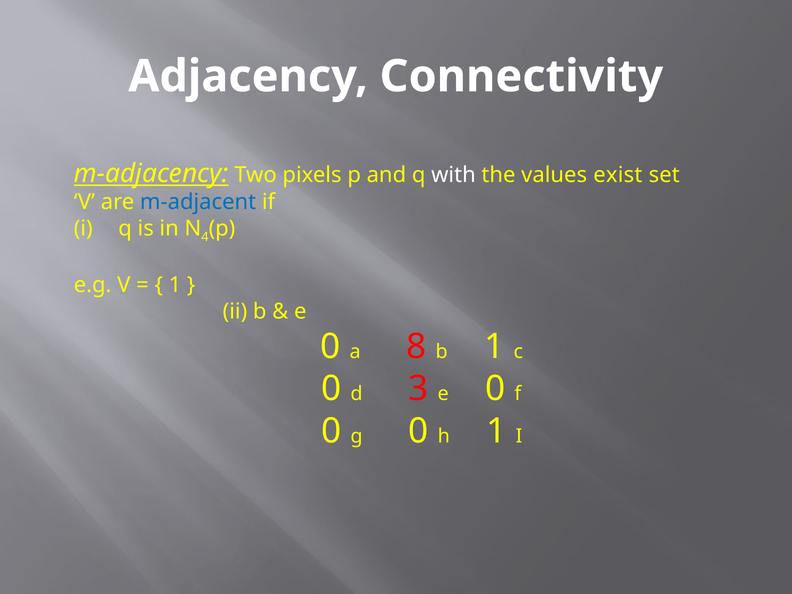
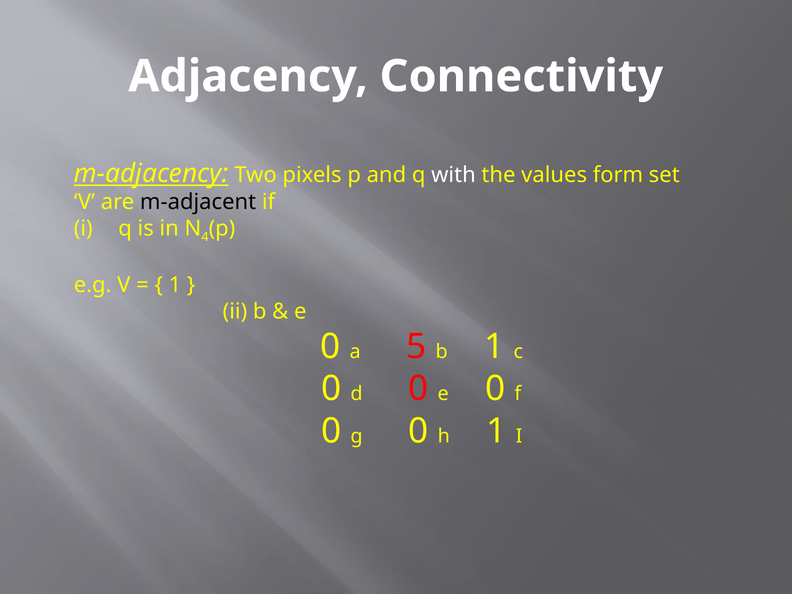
exist: exist -> form
m-adjacent colour: blue -> black
8: 8 -> 5
d 3: 3 -> 0
